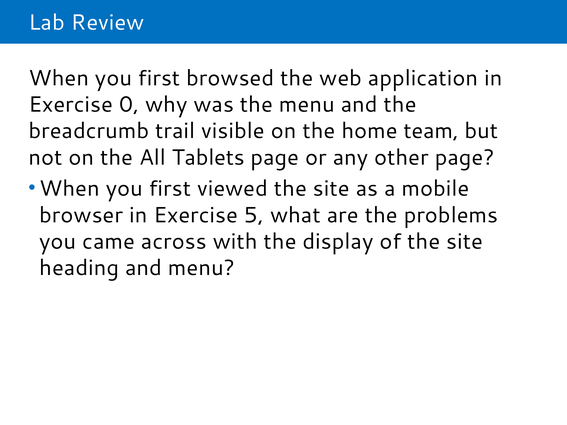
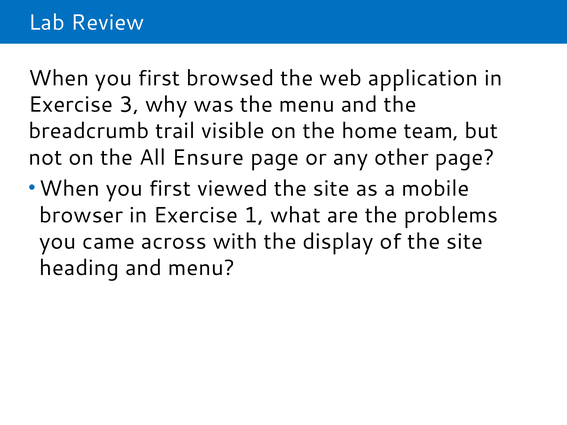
0: 0 -> 3
Tablets: Tablets -> Ensure
5: 5 -> 1
